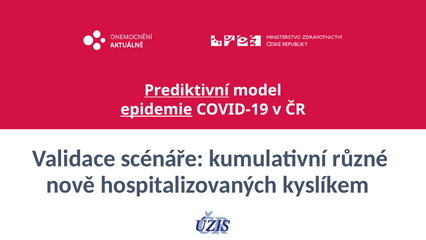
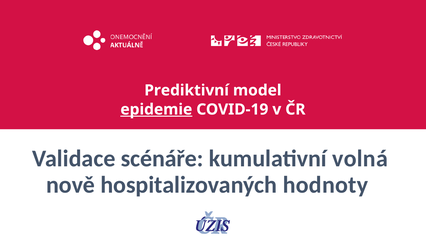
Prediktivní underline: present -> none
různé: různé -> volná
kyslíkem: kyslíkem -> hodnoty
